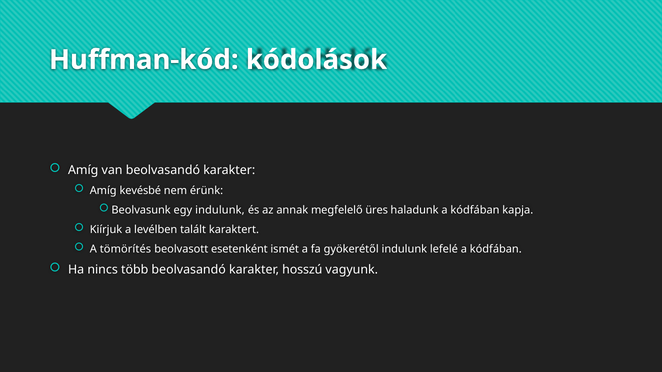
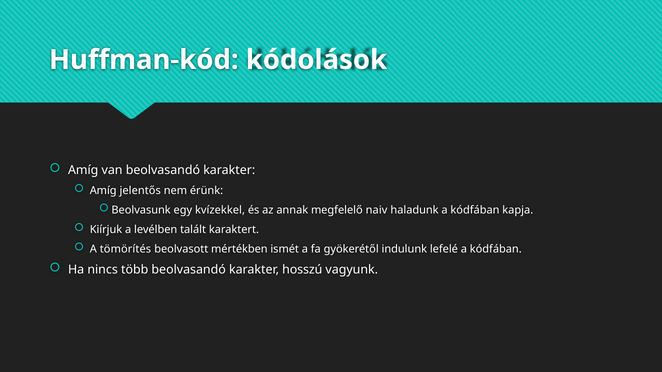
kevésbé: kevésbé -> jelentős
egy indulunk: indulunk -> kvízekkel
üres: üres -> naiv
esetenként: esetenként -> mértékben
